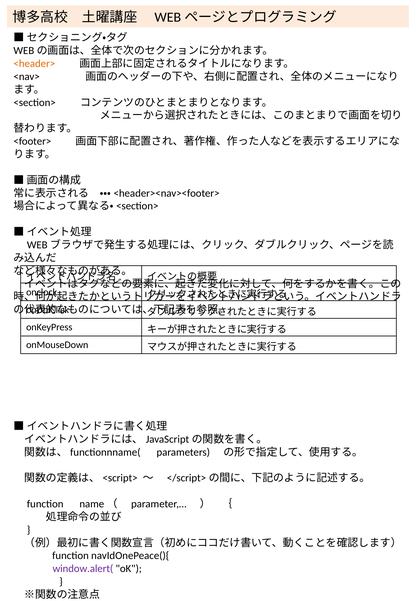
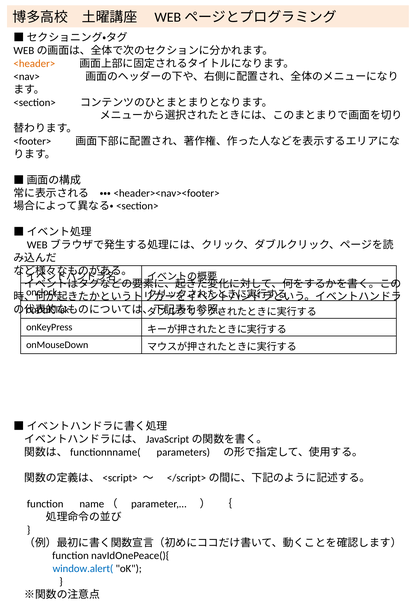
window.alert( colour: purple -> blue
